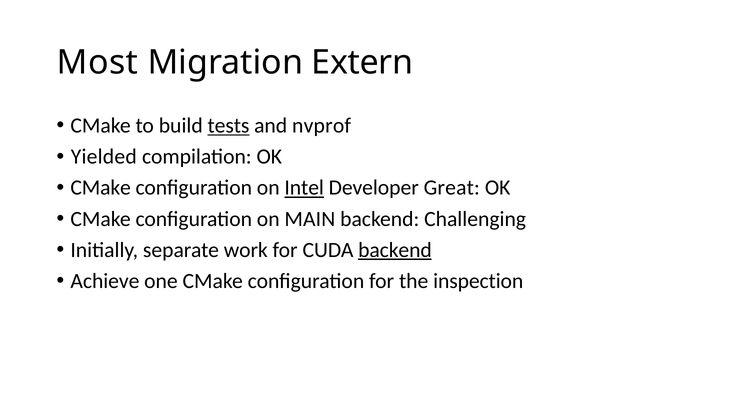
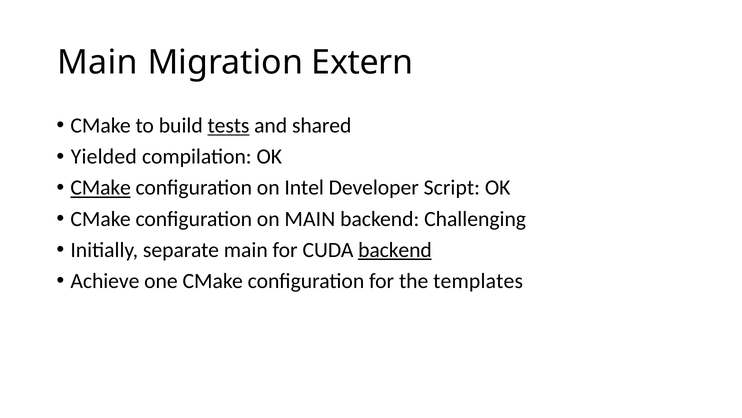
Most at (97, 62): Most -> Main
nvprof: nvprof -> shared
CMake at (101, 188) underline: none -> present
Intel underline: present -> none
Great: Great -> Script
separate work: work -> main
inspection: inspection -> templates
